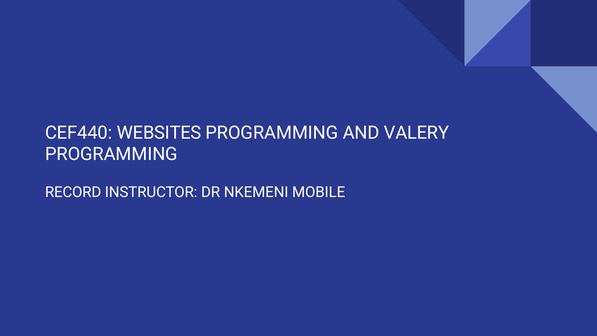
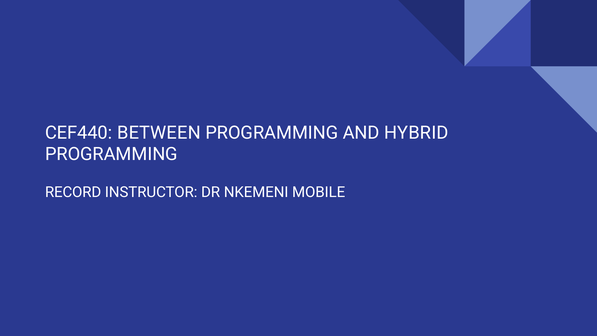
WEBSITES: WEBSITES -> BETWEEN
VALERY: VALERY -> HYBRID
